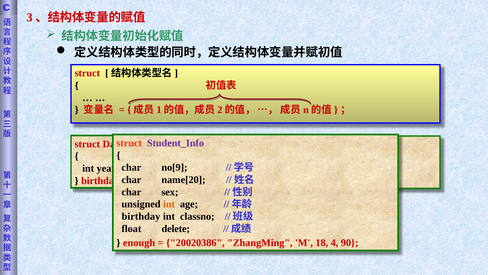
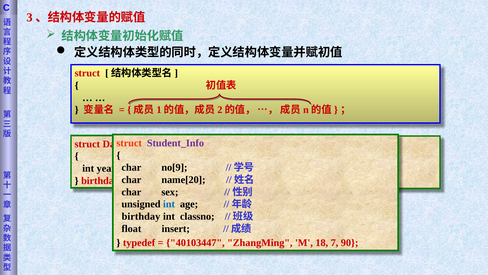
int at (169, 204) colour: orange -> blue
delete: delete -> insert
enough: enough -> typedef
20020386: 20020386 -> 40103447
4: 4 -> 7
